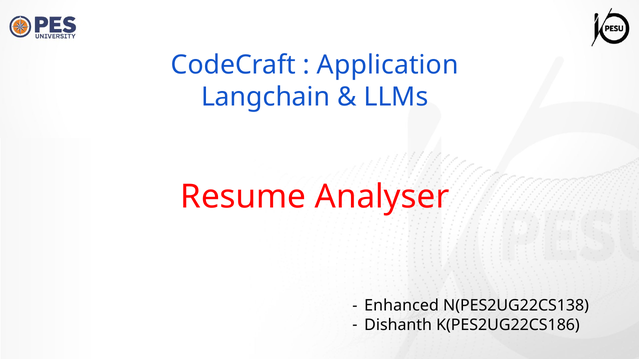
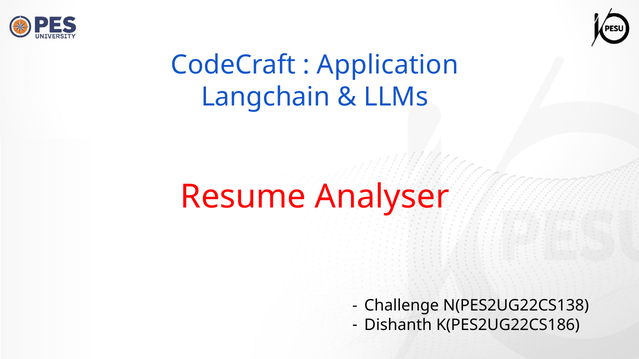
Enhanced: Enhanced -> Challenge
